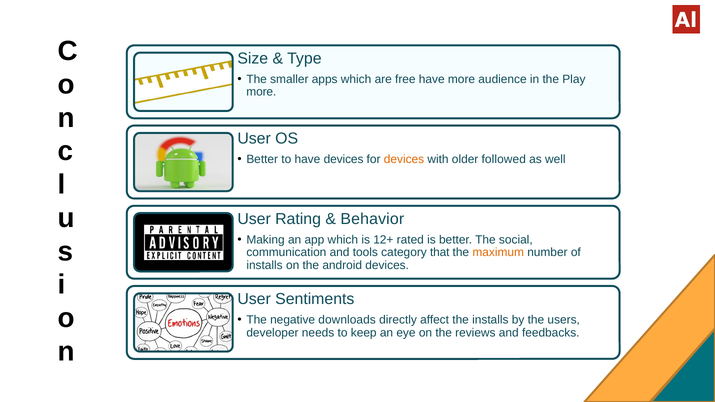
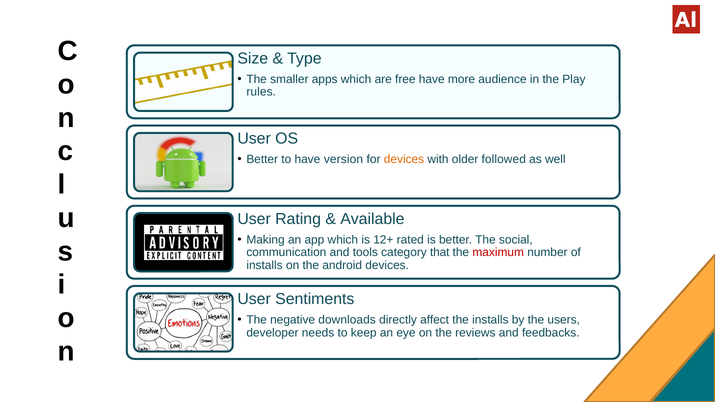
more at (261, 92): more -> rules
have devices: devices -> version
Behavior: Behavior -> Available
maximum colour: orange -> red
